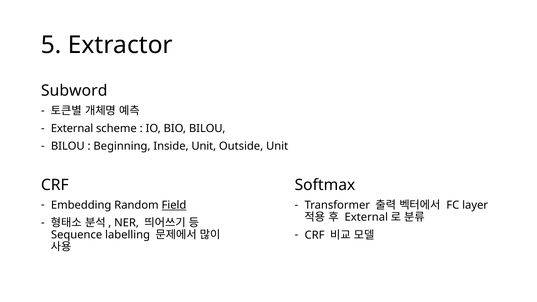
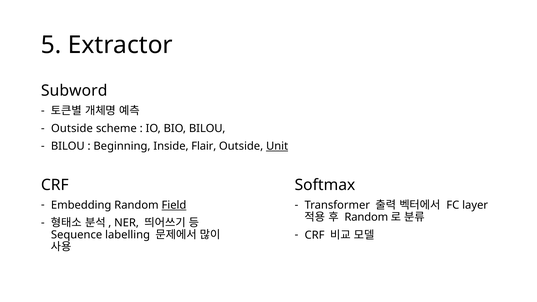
External at (72, 129): External -> Outside
Inside Unit: Unit -> Flair
Unit at (277, 146) underline: none -> present
External at (366, 217): External -> Random
